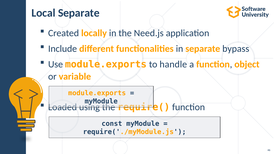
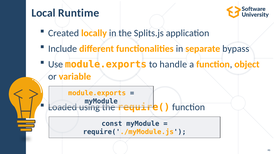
Local Separate: Separate -> Runtime
Need.js: Need.js -> Splits.js
